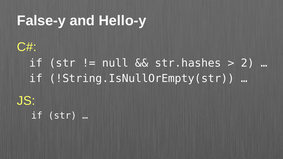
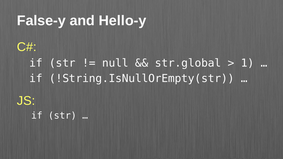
str.hashes: str.hashes -> str.global
2: 2 -> 1
